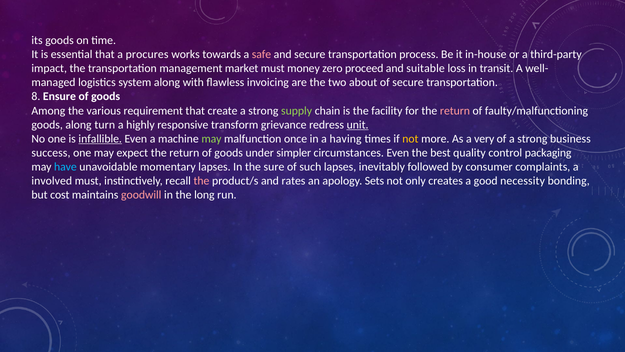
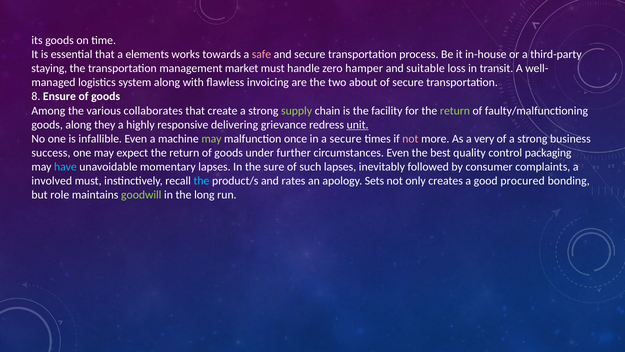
procures: procures -> elements
impact: impact -> staying
money: money -> handle
proceed: proceed -> hamper
requirement: requirement -> collaborates
return at (455, 110) colour: pink -> light green
turn: turn -> they
transform: transform -> delivering
infallible underline: present -> none
a having: having -> secure
not at (410, 139) colour: yellow -> pink
simpler: simpler -> further
the at (201, 181) colour: pink -> light blue
necessity: necessity -> procured
cost: cost -> role
goodwill colour: pink -> light green
